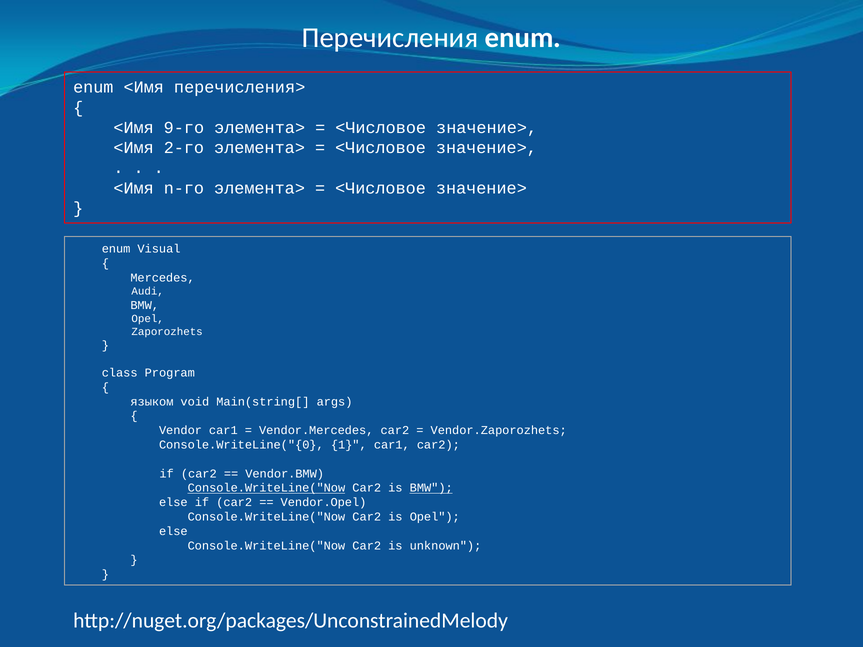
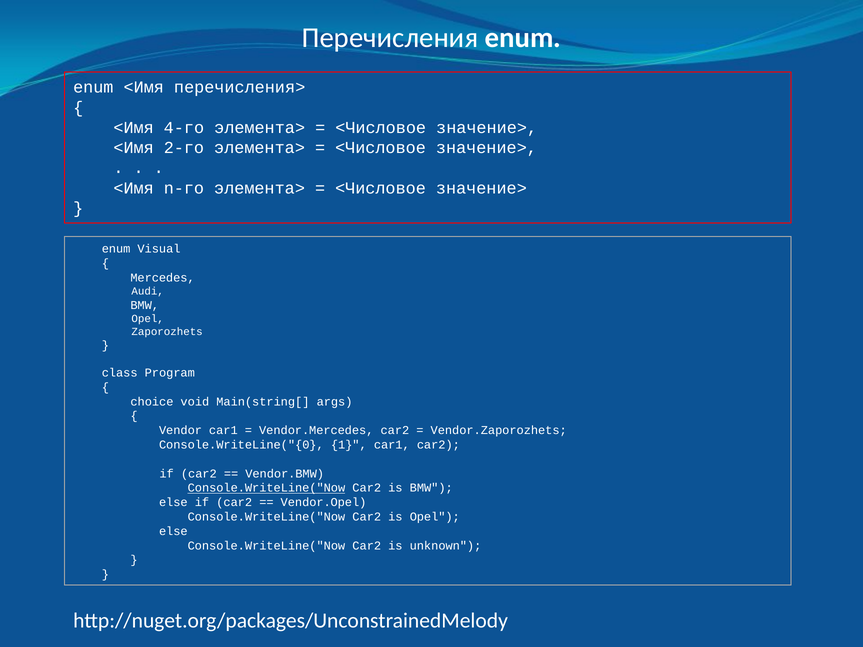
9-го: 9-го -> 4-го
языком: языком -> choice
BMW at (431, 488) underline: present -> none
